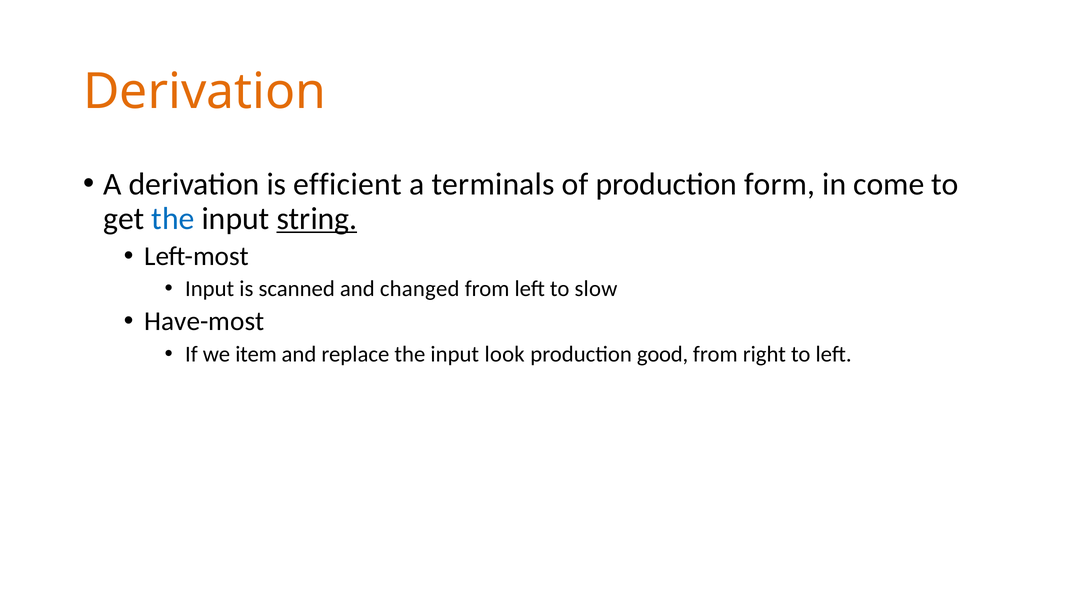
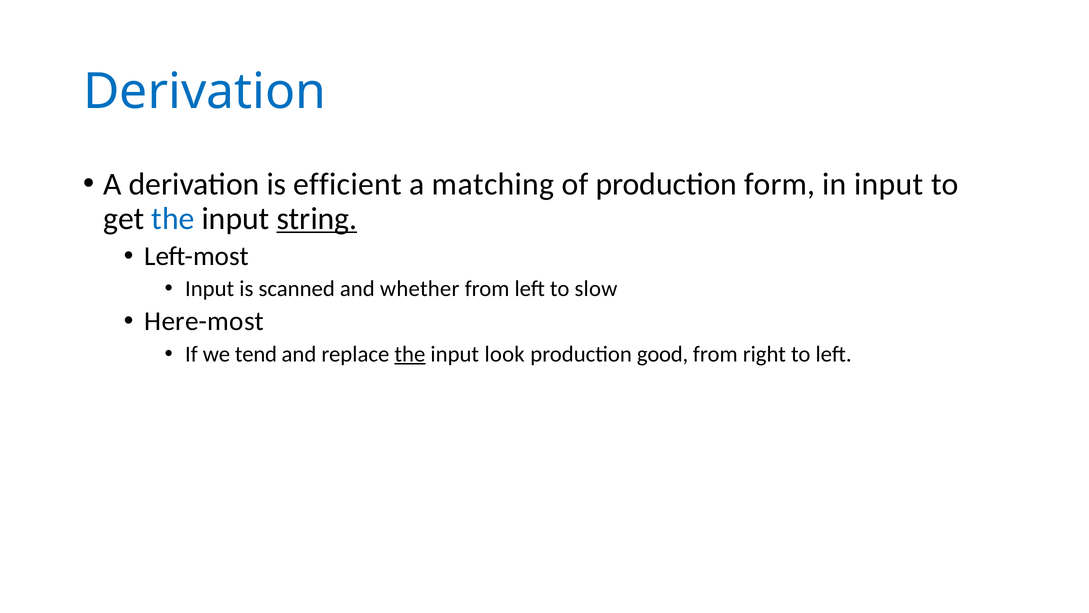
Derivation at (205, 91) colour: orange -> blue
terminals: terminals -> matching
in come: come -> input
changed: changed -> whether
Have-most: Have-most -> Here-most
item: item -> tend
the at (410, 354) underline: none -> present
